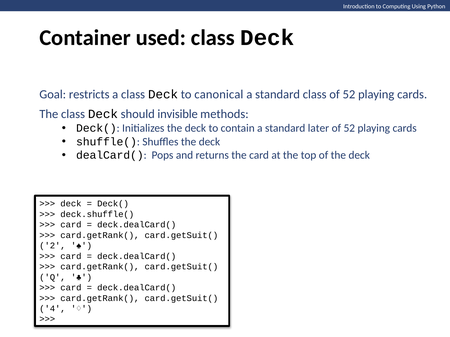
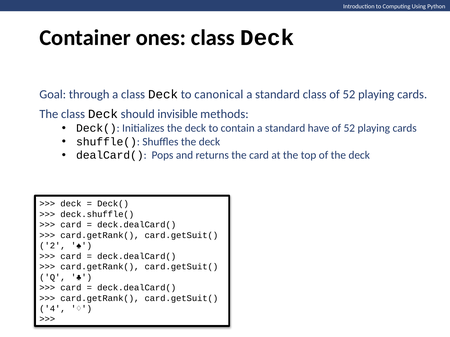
used: used -> ones
restricts: restricts -> through
later: later -> have
